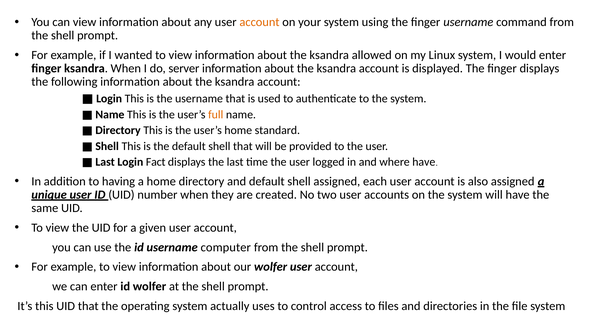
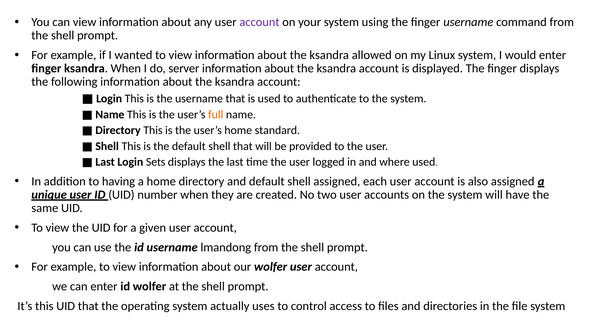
account at (259, 22) colour: orange -> purple
Fact: Fact -> Sets
where have: have -> used
computer: computer -> lmandong
